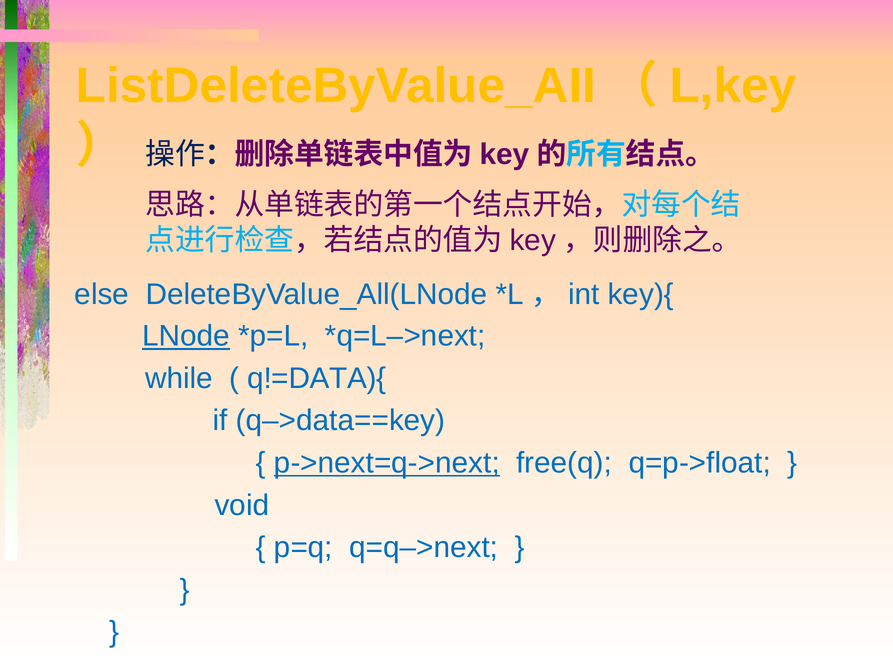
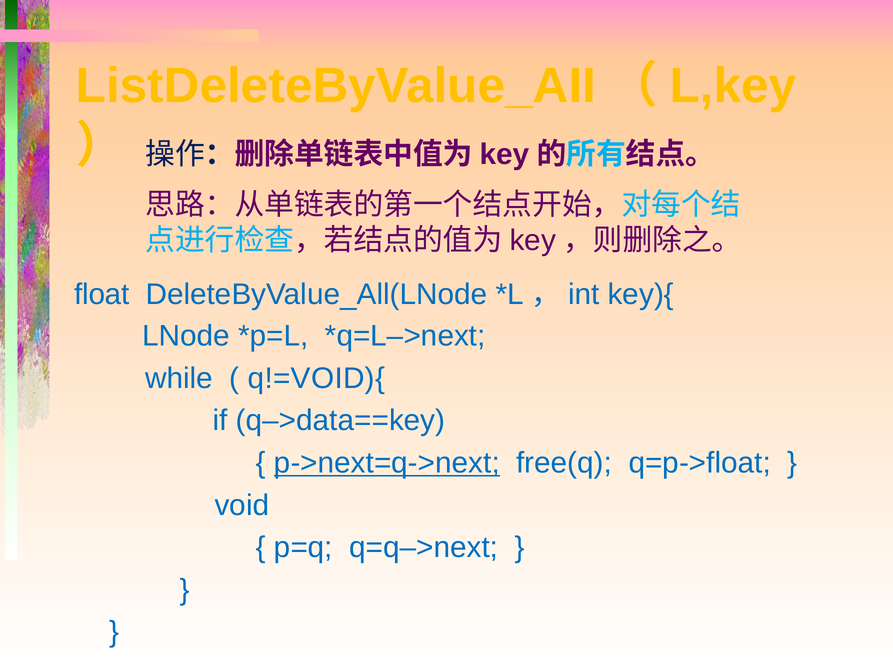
else: else -> float
LNode underline: present -> none
q!=DATA){: q!=DATA){ -> q!=VOID){
